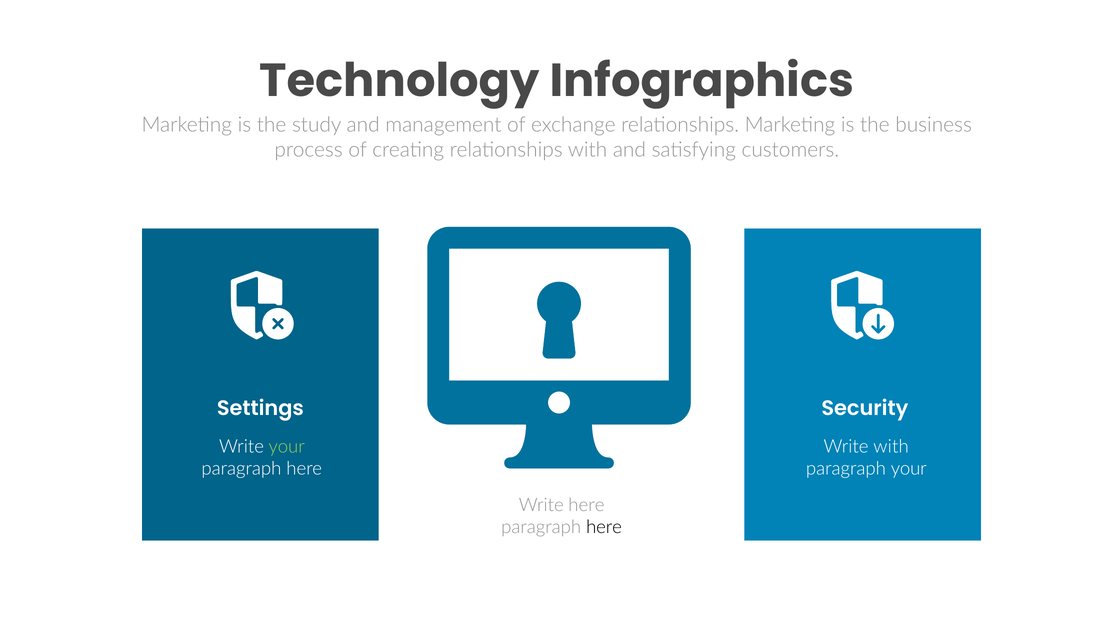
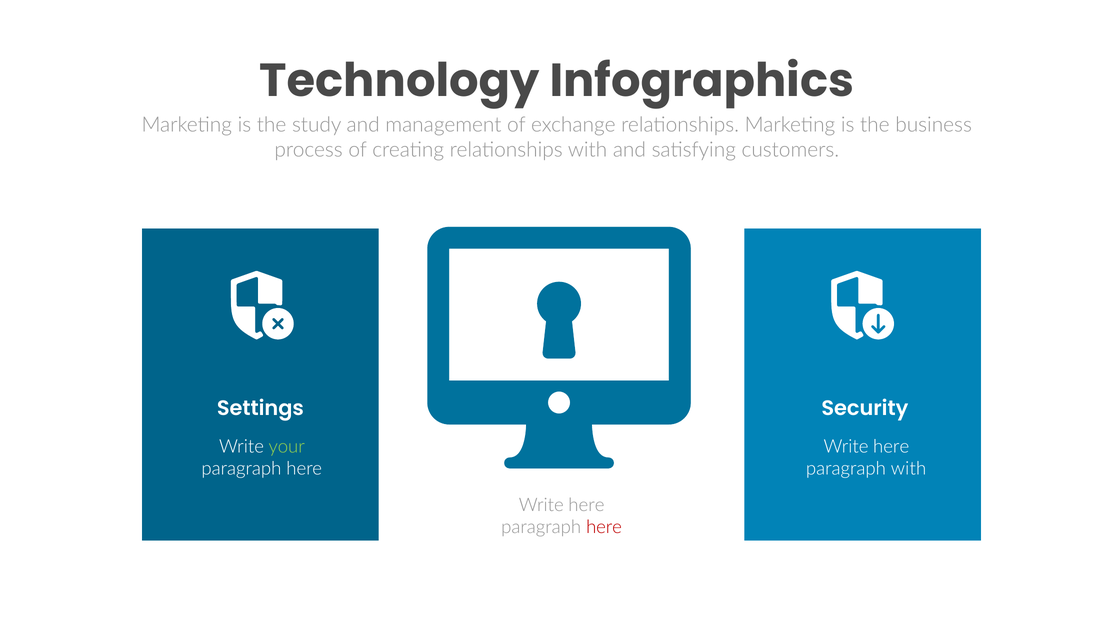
with at (891, 446): with -> here
paragraph your: your -> with
here at (604, 527) colour: black -> red
